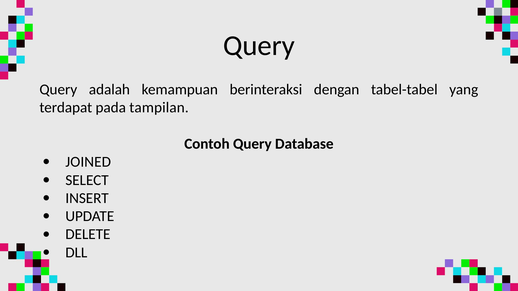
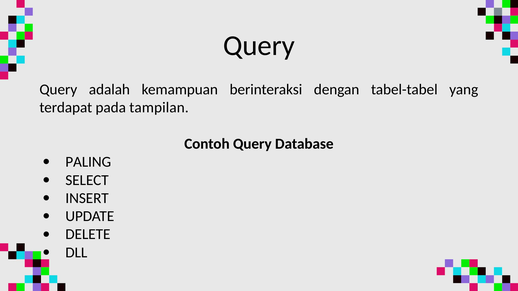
JOINED: JOINED -> PALING
